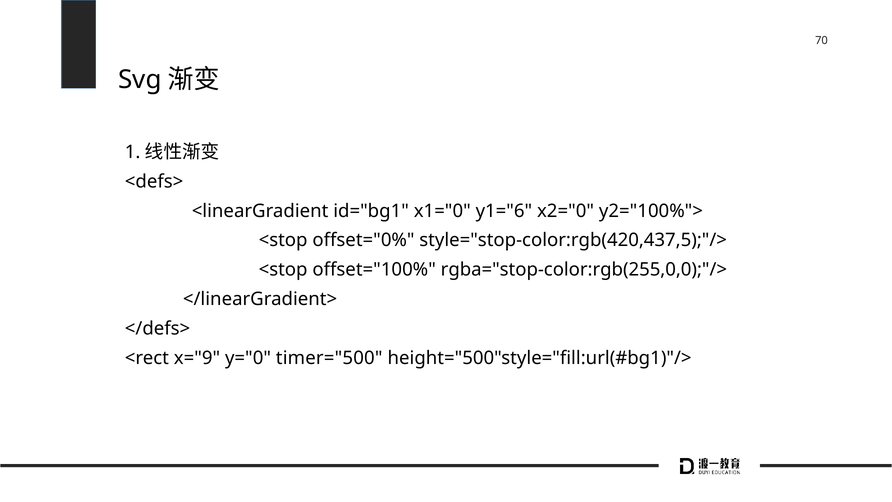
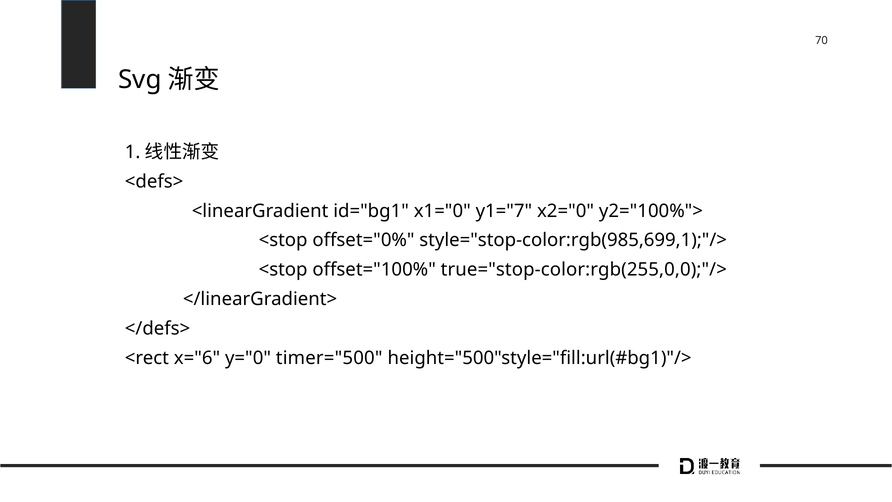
y1="6: y1="6 -> y1="7
style="stop-color:rgb(420,437,5);"/>: style="stop-color:rgb(420,437,5);"/> -> style="stop-color:rgb(985,699,1);"/>
rgba="stop-color:rgb(255,0,0);"/>: rgba="stop-color:rgb(255,0,0);"/> -> true="stop-color:rgb(255,0,0);"/>
x="9: x="9 -> x="6
